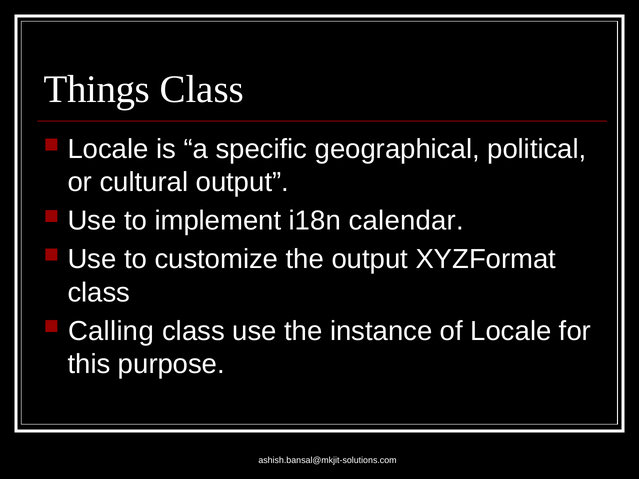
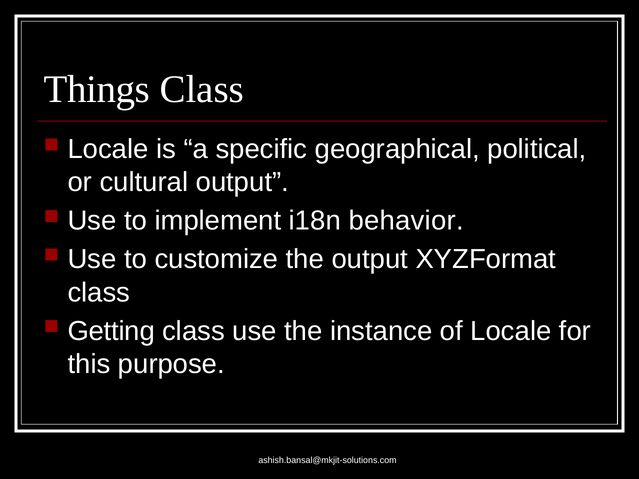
calendar: calendar -> behavior
Calling: Calling -> Getting
